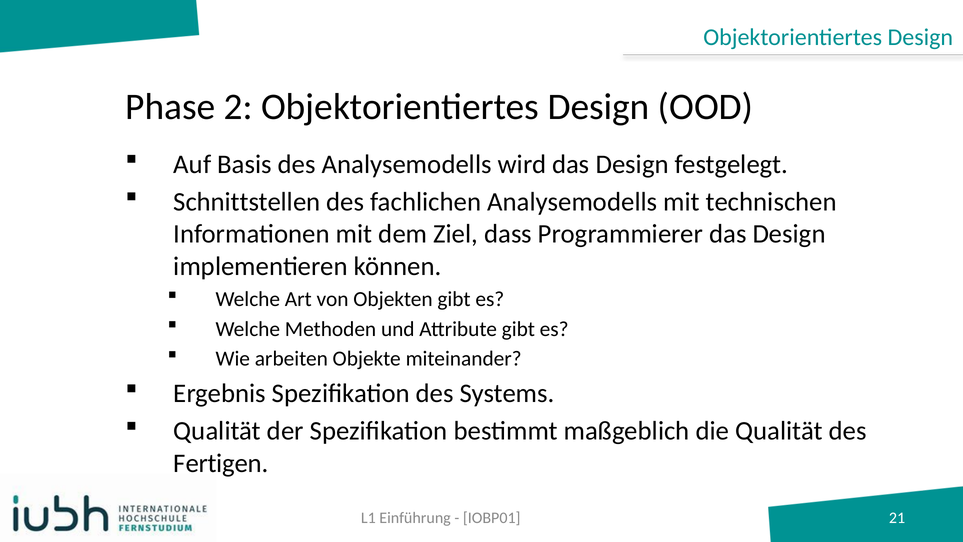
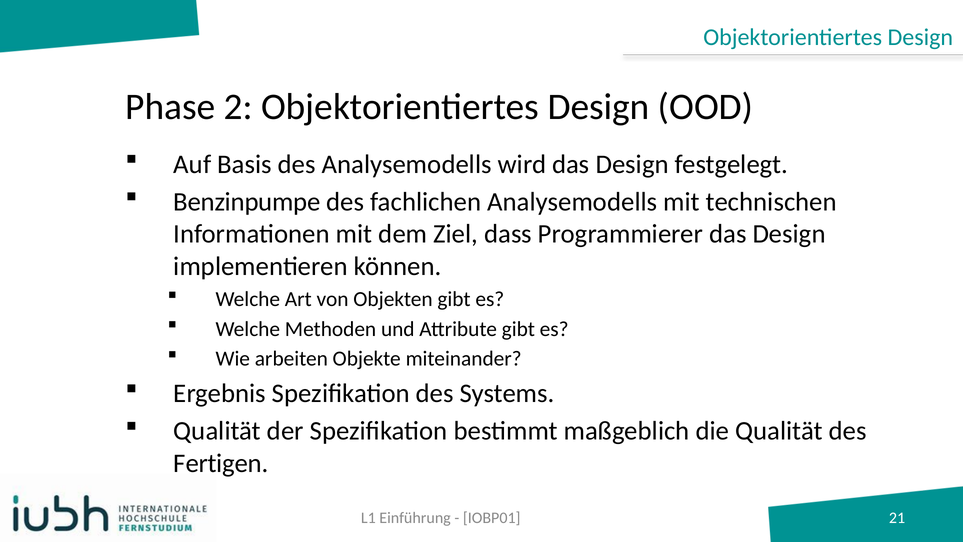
Schnittstellen: Schnittstellen -> Benzinpumpe
